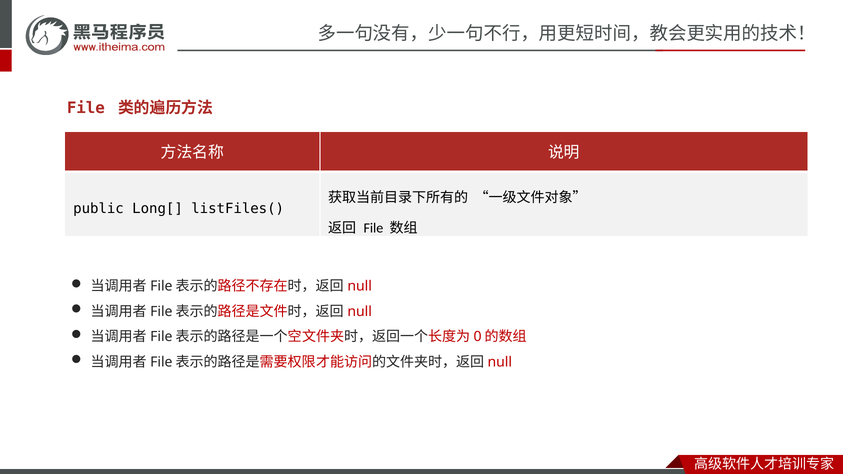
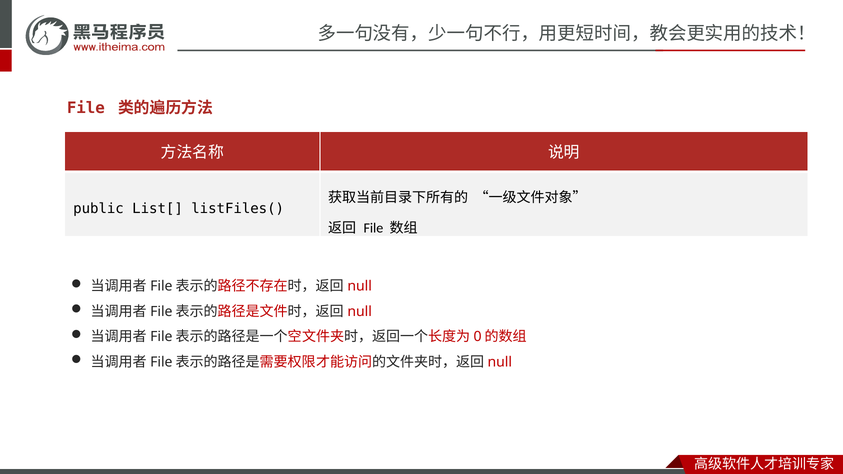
Long[: Long[ -> List[
